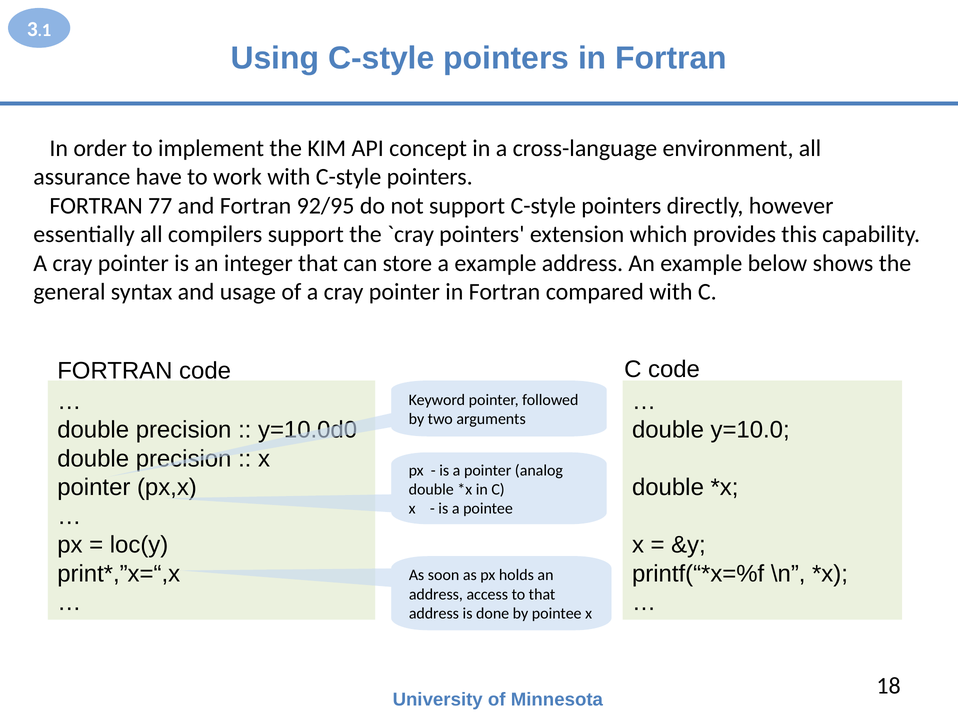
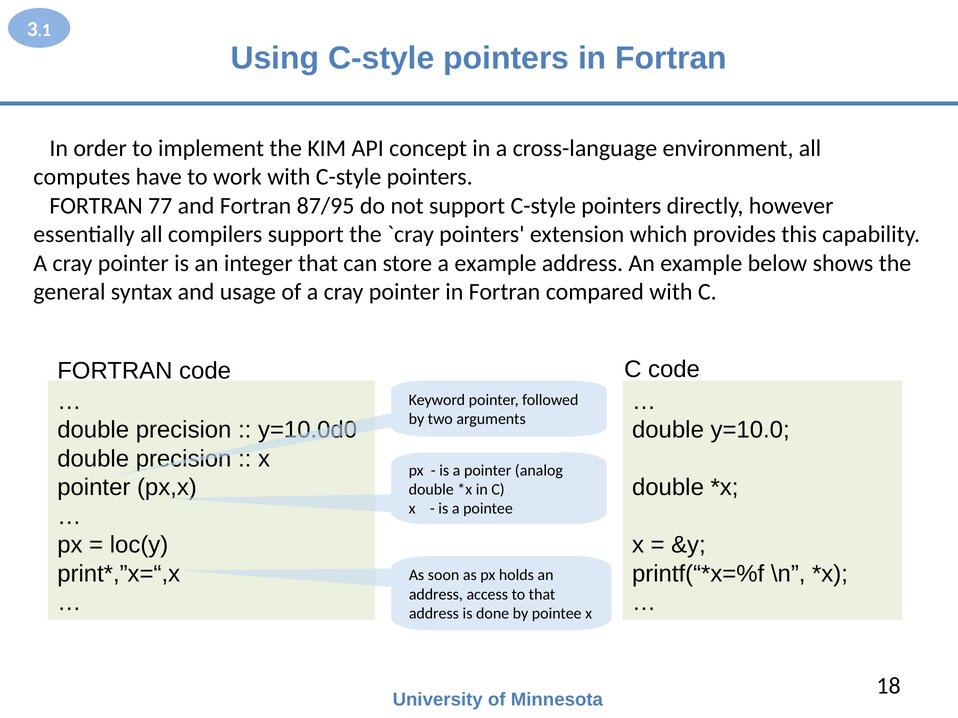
assurance: assurance -> computes
92/95: 92/95 -> 87/95
